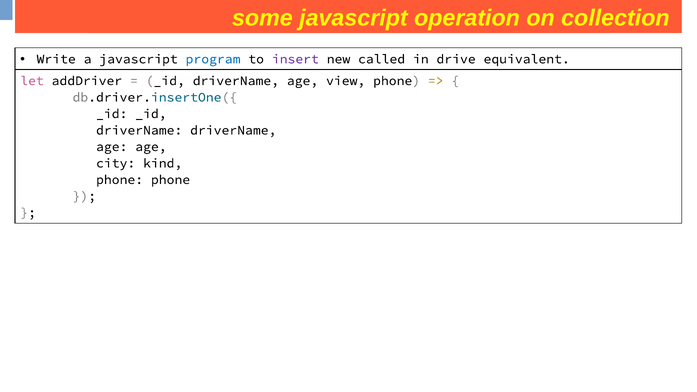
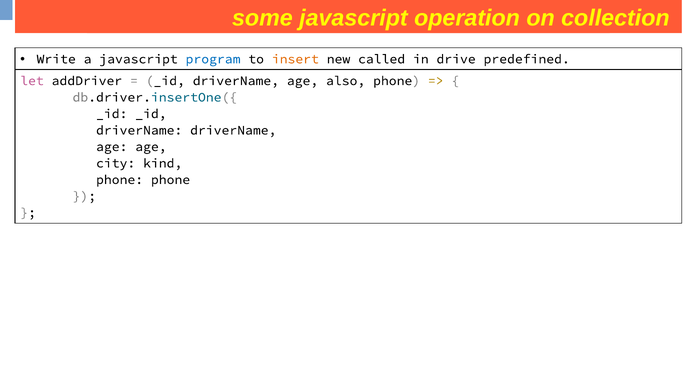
insert colour: purple -> orange
equivalent: equivalent -> predefined
view: view -> also
